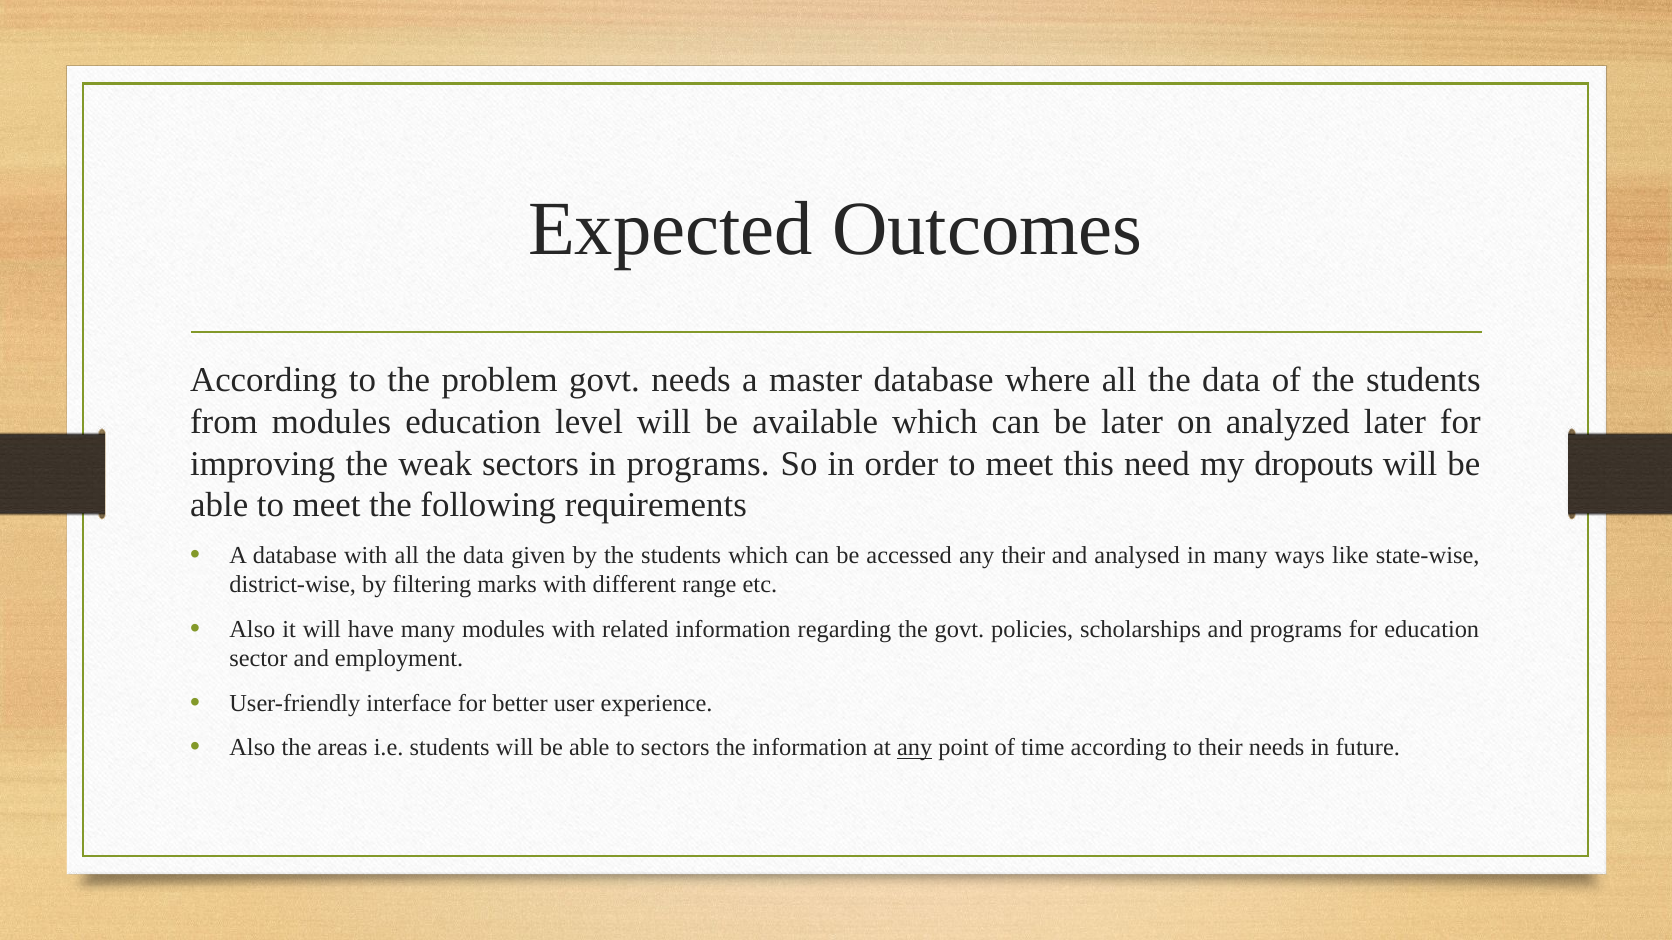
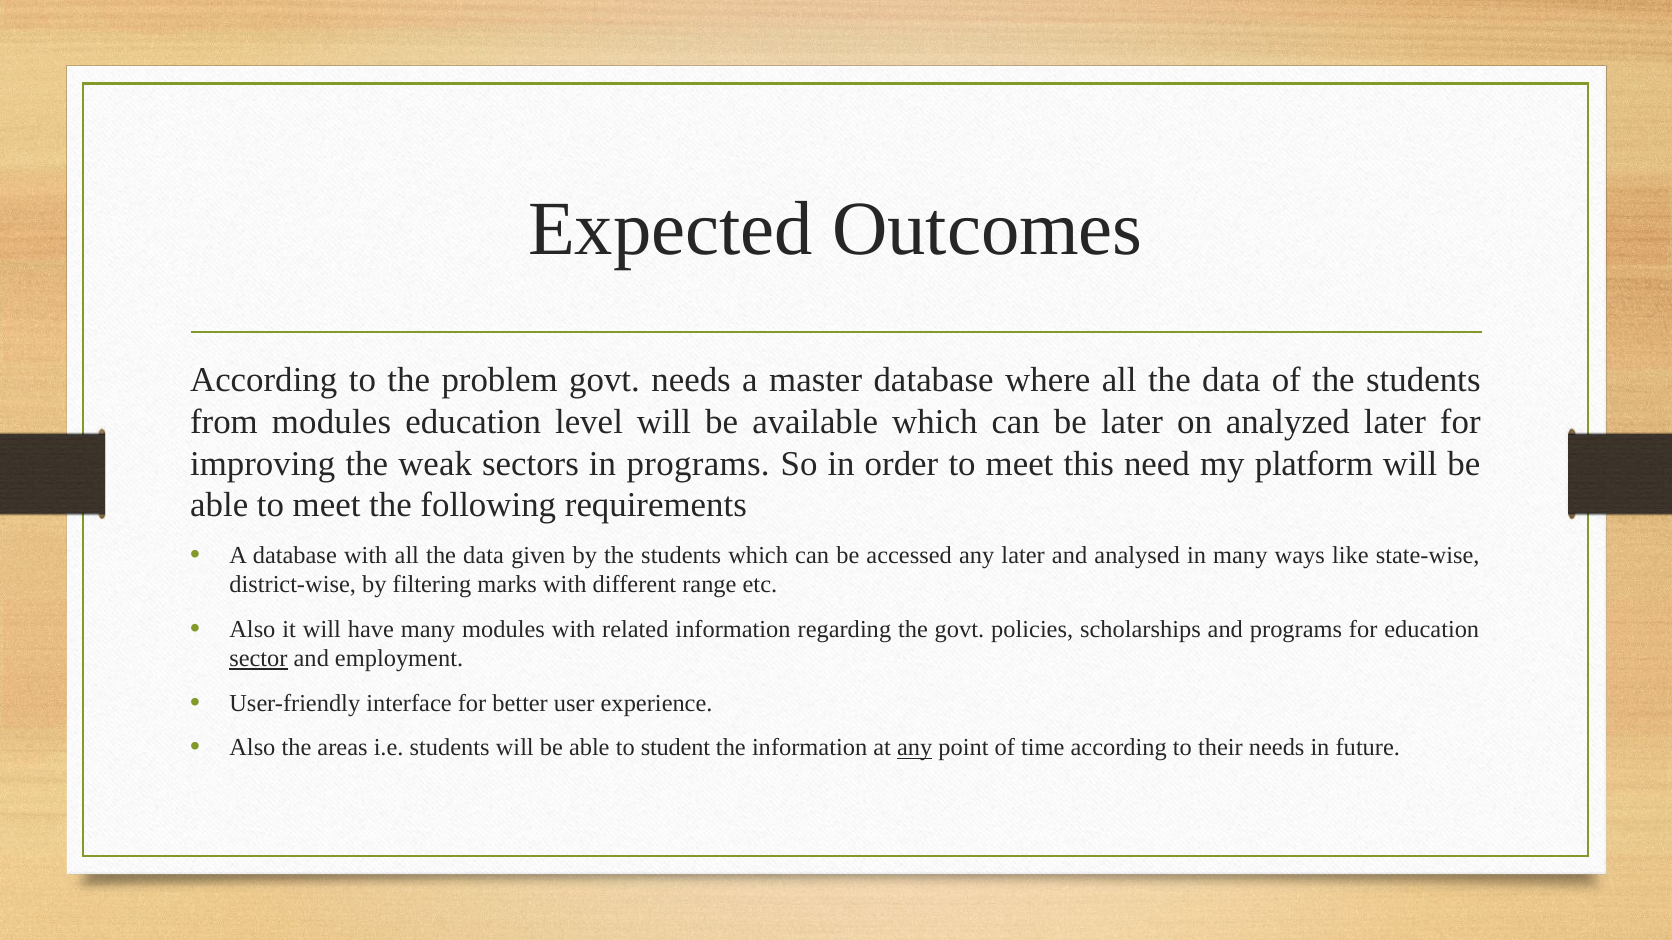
dropouts: dropouts -> platform
any their: their -> later
sector underline: none -> present
to sectors: sectors -> student
